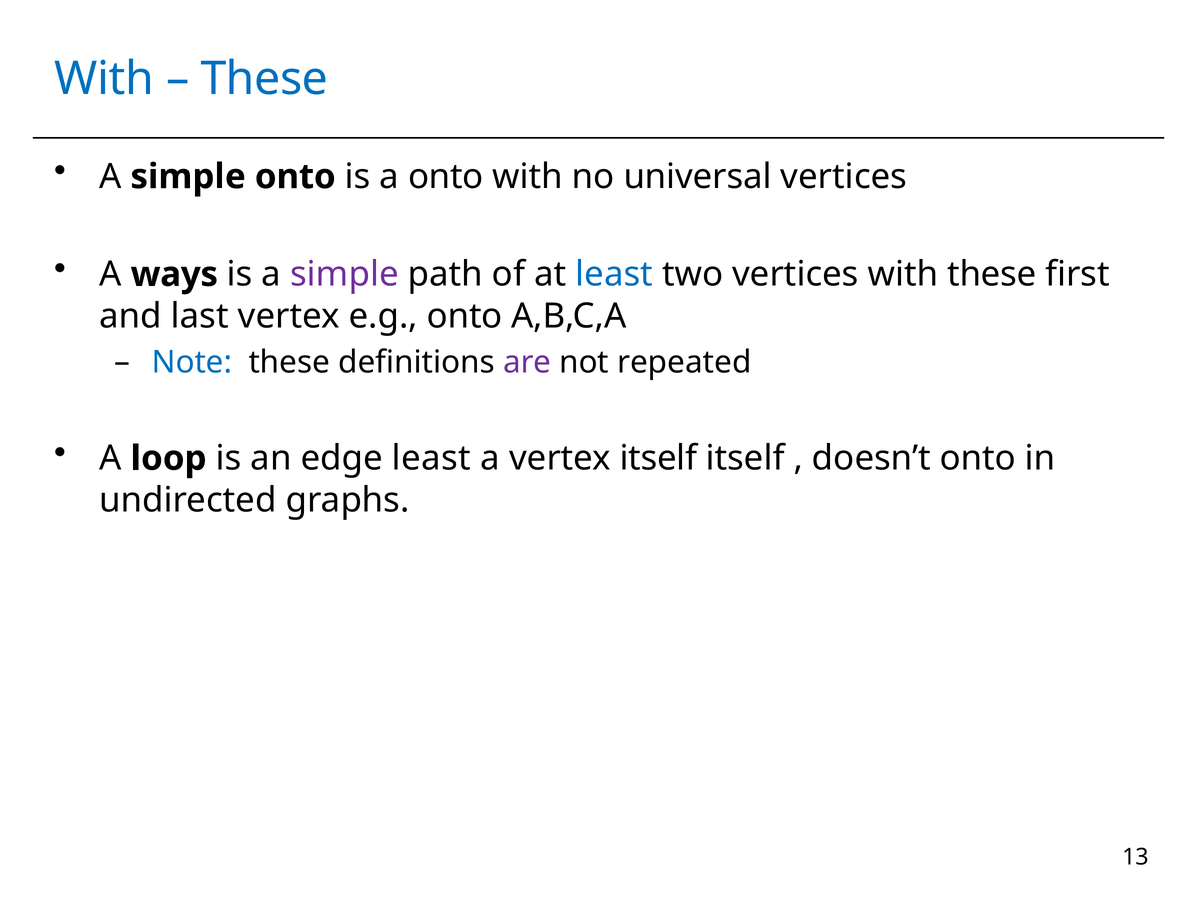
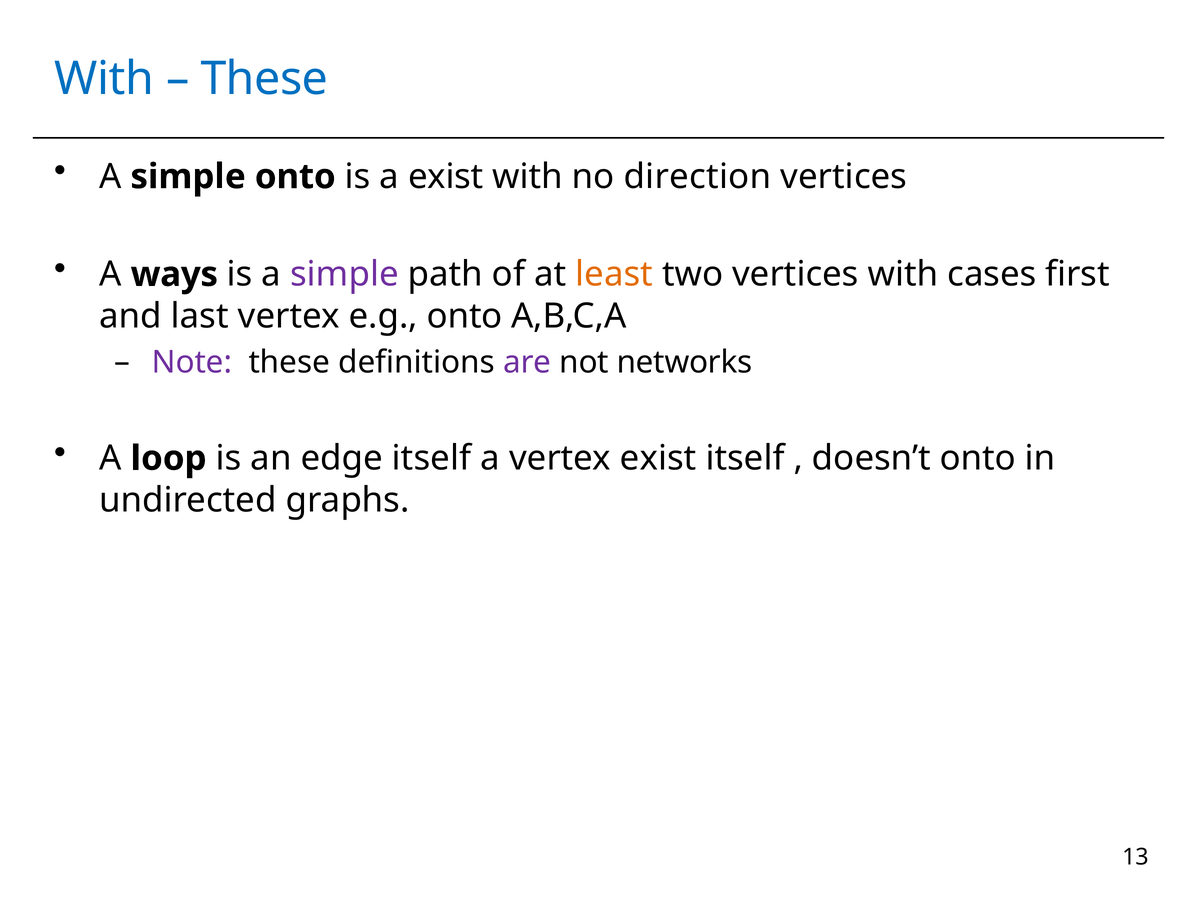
a onto: onto -> exist
universal: universal -> direction
least at (614, 274) colour: blue -> orange
with these: these -> cases
Note colour: blue -> purple
repeated: repeated -> networks
edge least: least -> itself
vertex itself: itself -> exist
